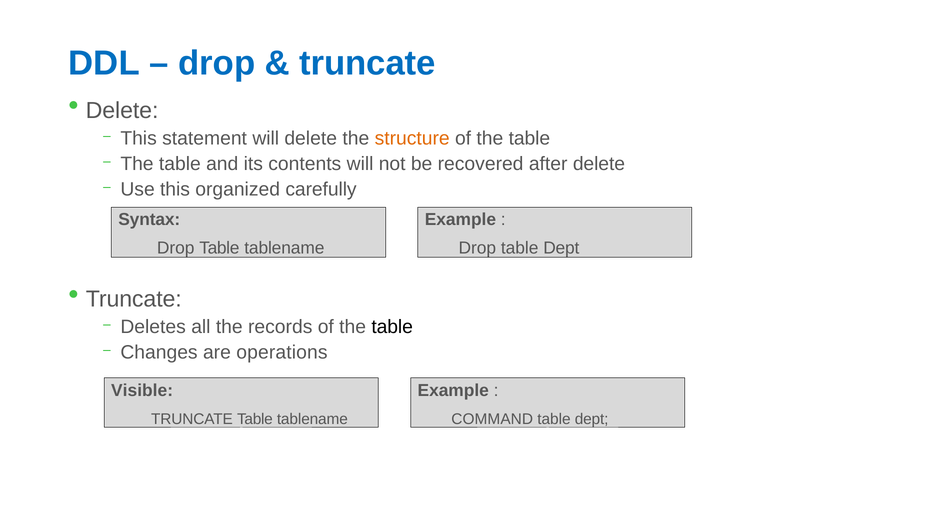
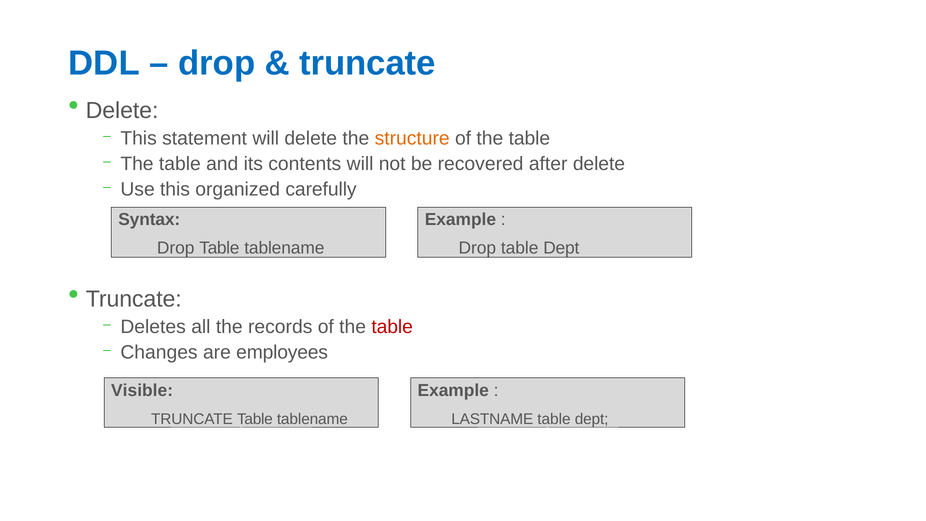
table at (392, 327) colour: black -> red
operations: operations -> employees
COMMAND: COMMAND -> LASTNAME
